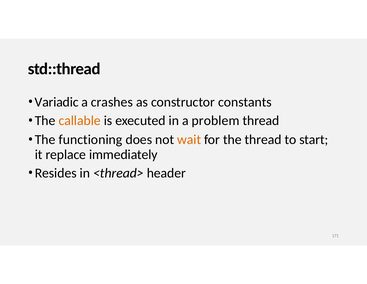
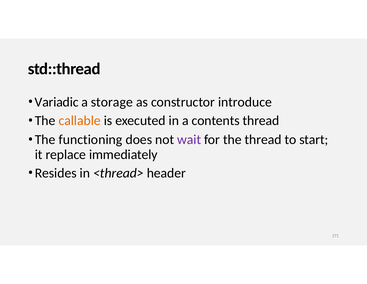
crashes: crashes -> storage
constants: constants -> introduce
problem: problem -> contents
wait colour: orange -> purple
